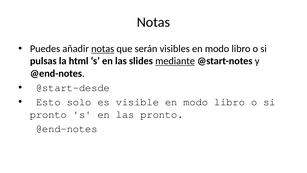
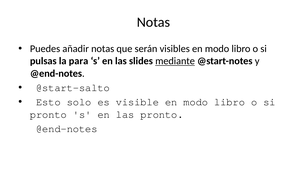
notas at (103, 49) underline: present -> none
html: html -> para
@start-desde: @start-desde -> @start-salto
